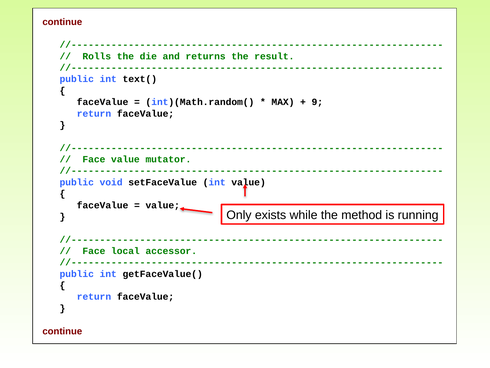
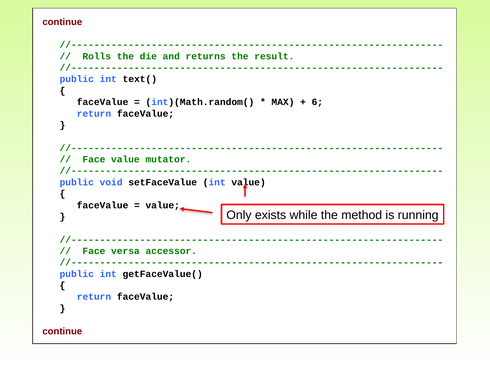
9: 9 -> 6
local: local -> versa
